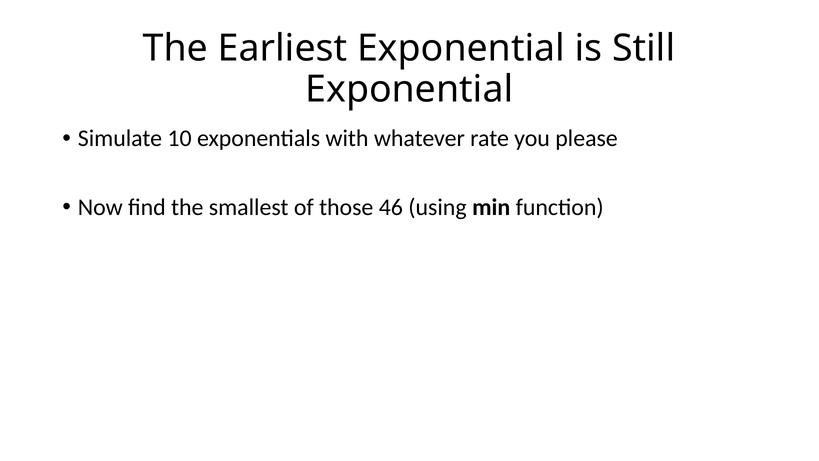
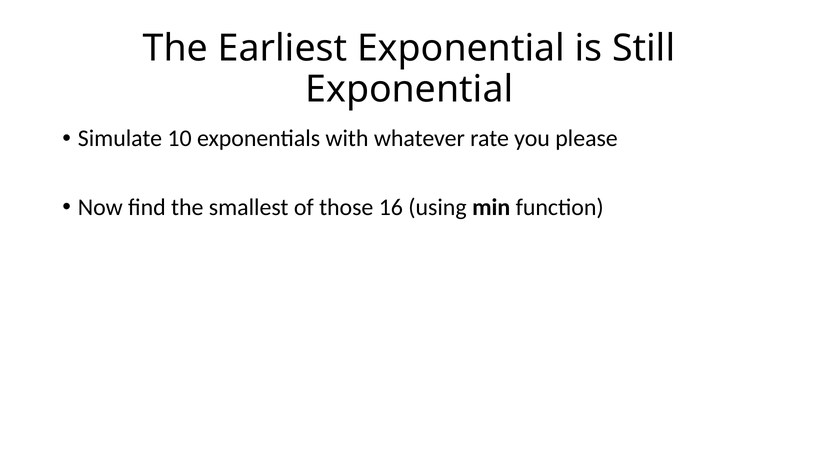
46: 46 -> 16
